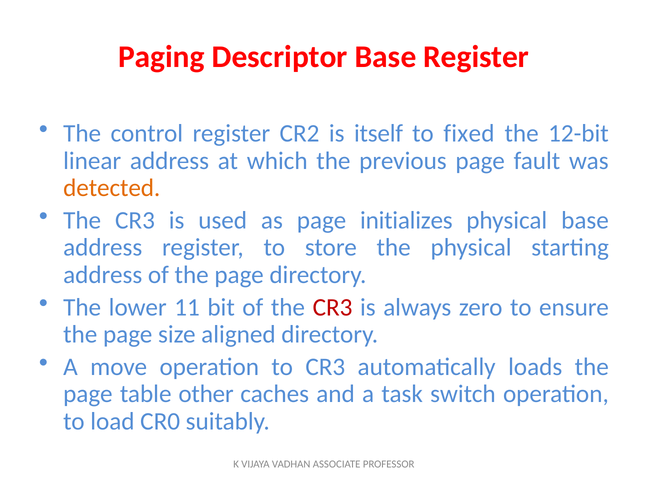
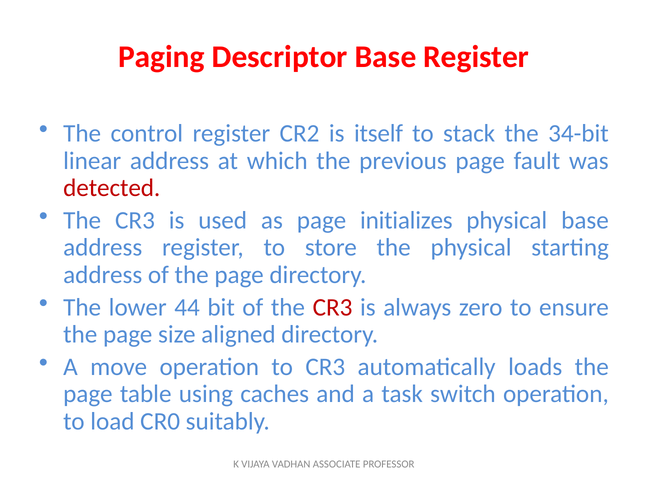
fixed: fixed -> stack
12-bit: 12-bit -> 34-bit
detected colour: orange -> red
11: 11 -> 44
other: other -> using
